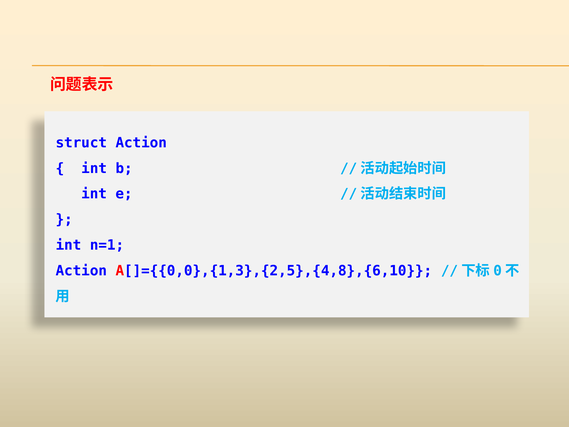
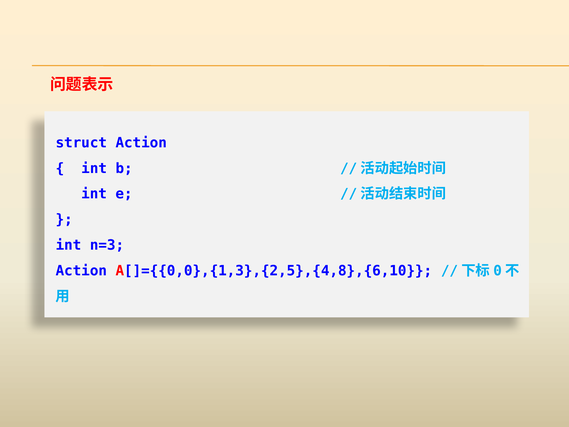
n=1: n=1 -> n=3
